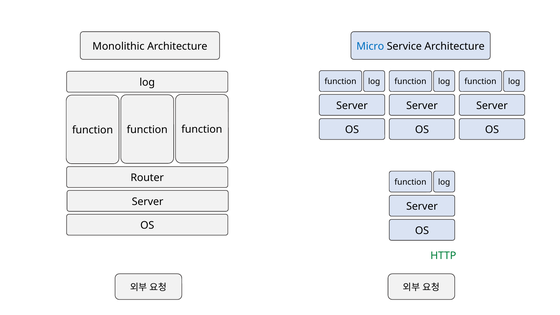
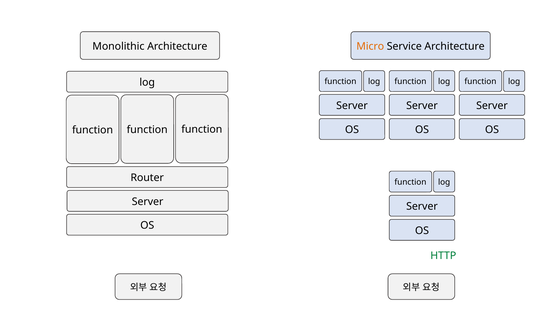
Micro colour: blue -> orange
